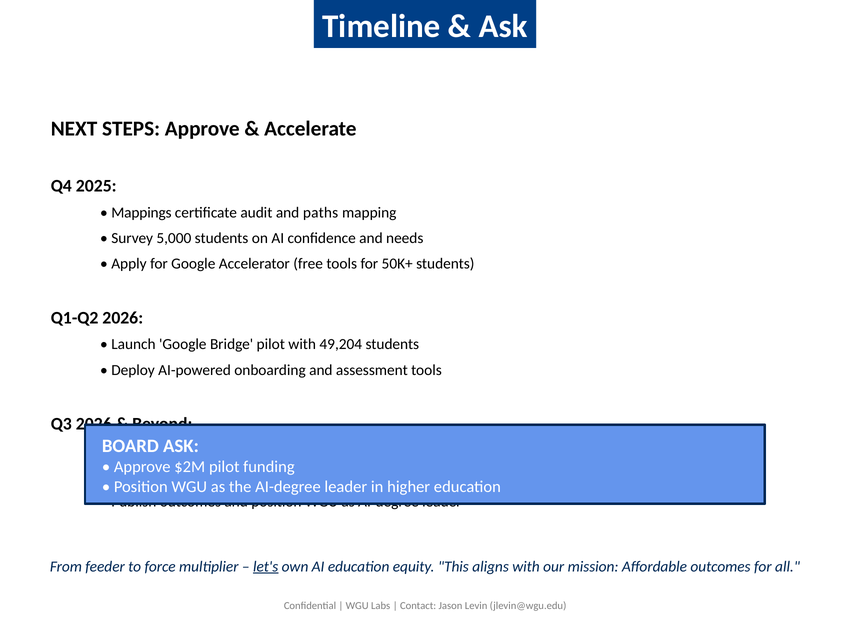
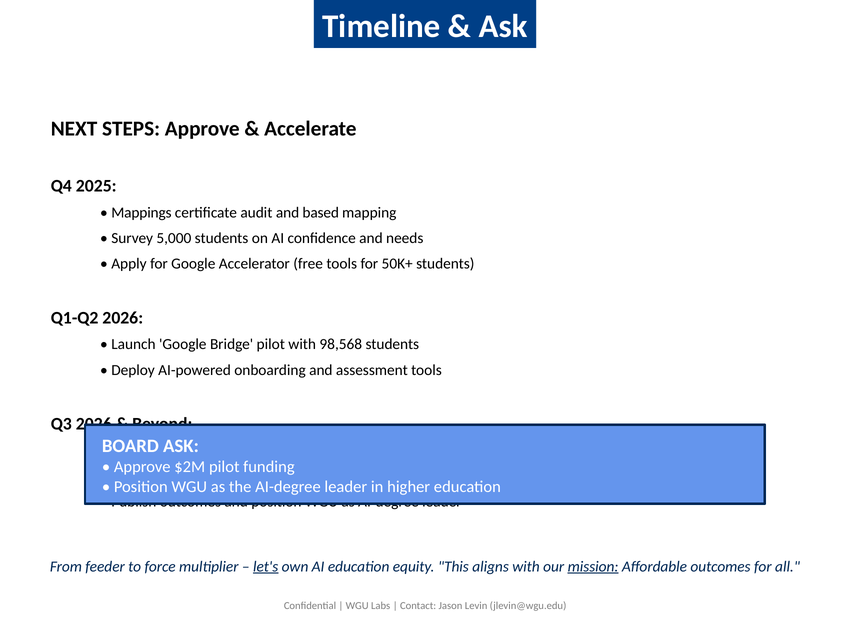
and paths: paths -> based
49,204: 49,204 -> 98,568
mission underline: none -> present
